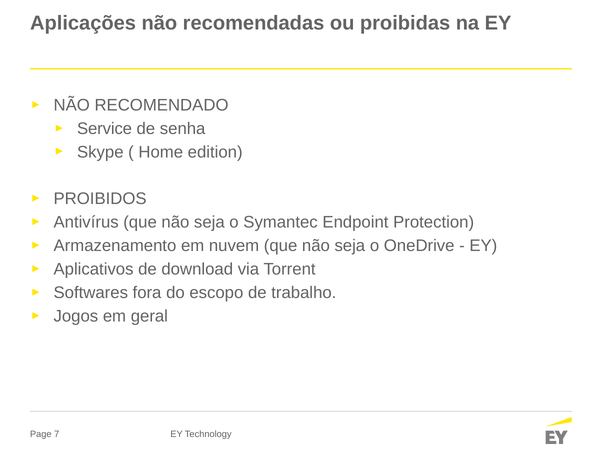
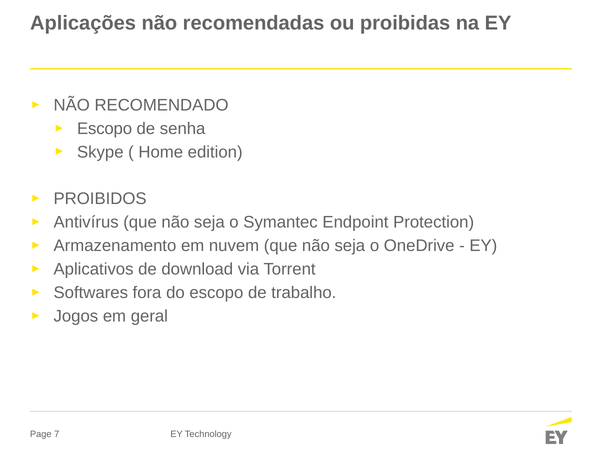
Service at (105, 128): Service -> Escopo
